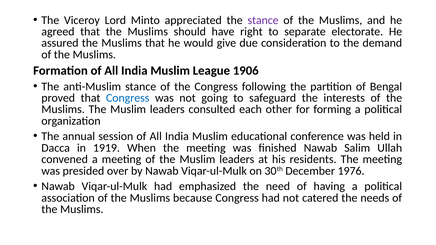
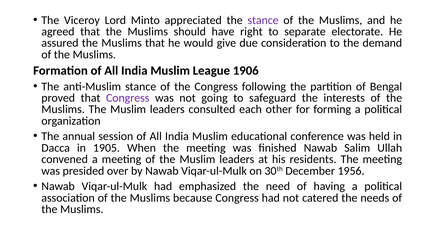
Congress at (128, 98) colour: blue -> purple
1919: 1919 -> 1905
1976: 1976 -> 1956
